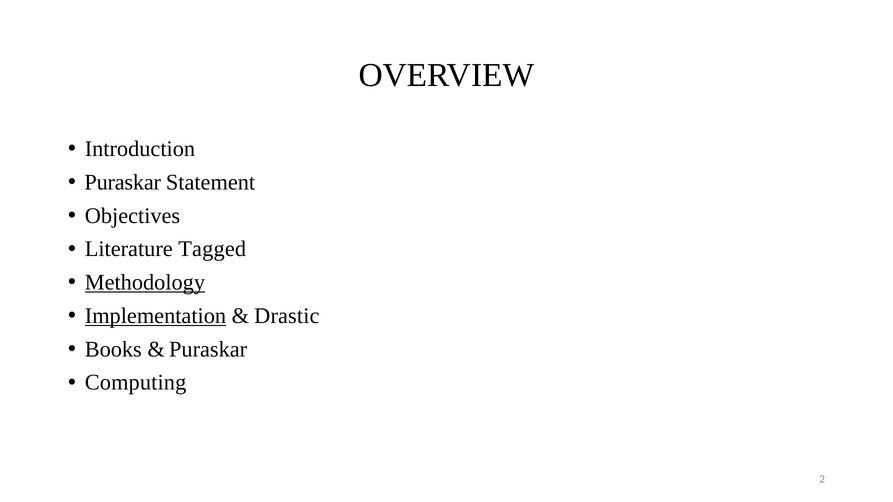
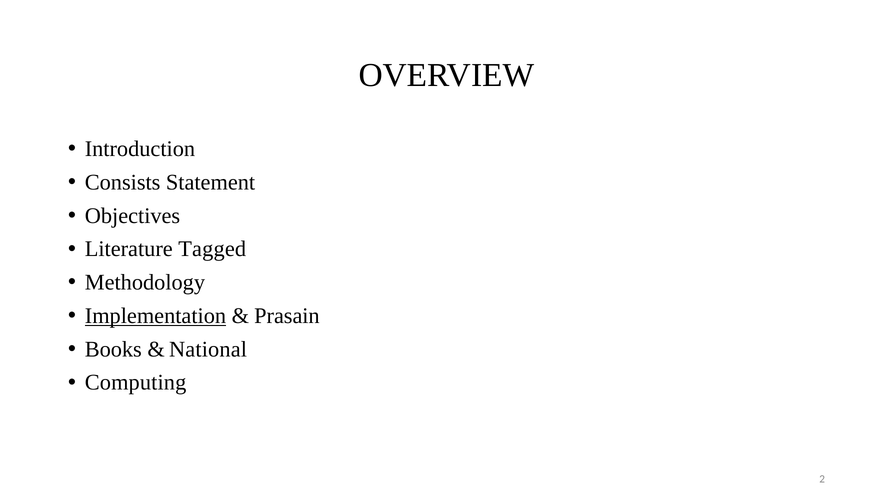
Puraskar at (123, 182): Puraskar -> Consists
Methodology underline: present -> none
Drastic: Drastic -> Prasain
Puraskar at (208, 349): Puraskar -> National
